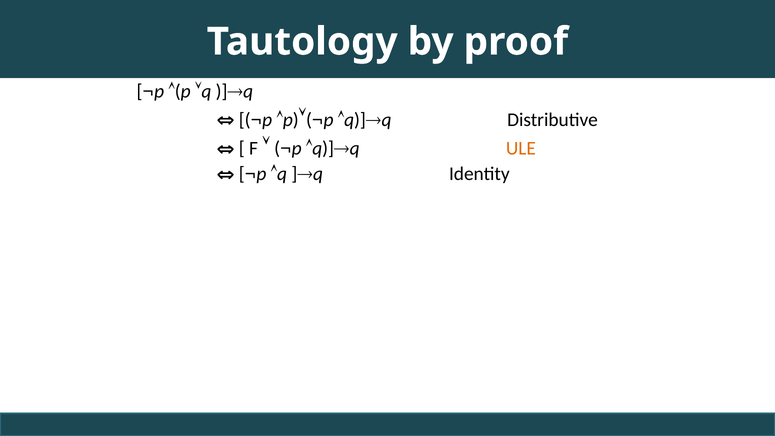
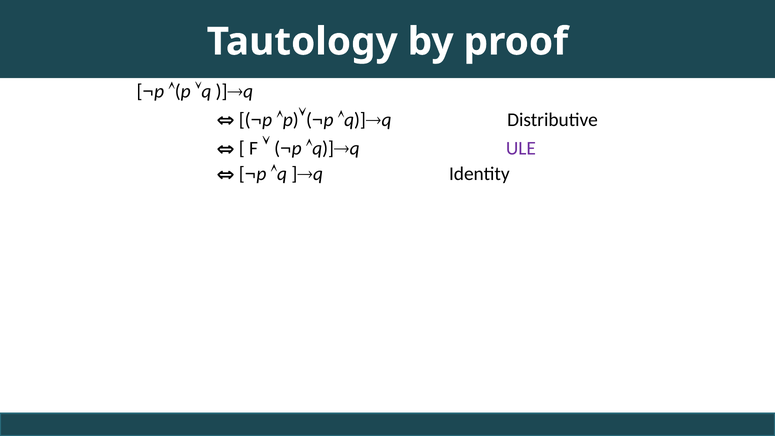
ULE colour: orange -> purple
